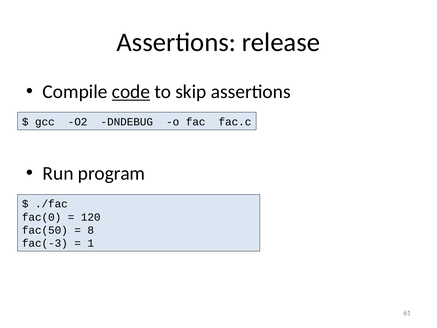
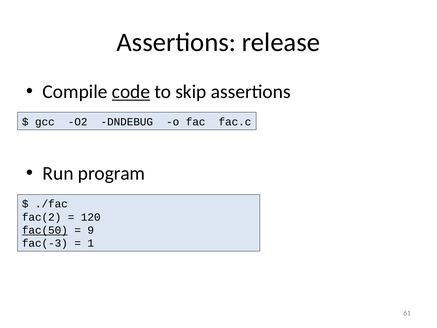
fac(0: fac(0 -> fac(2
fac(50 underline: none -> present
8: 8 -> 9
